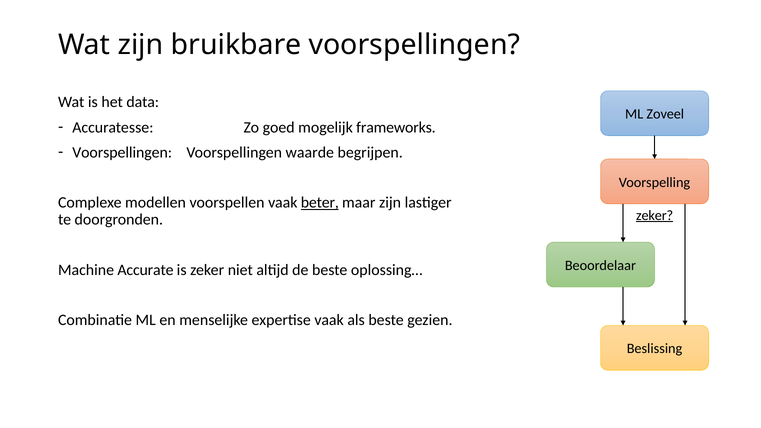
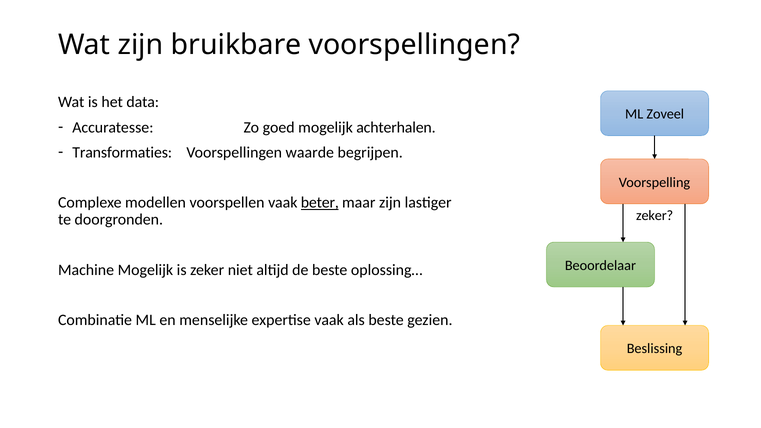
frameworks: frameworks -> achterhalen
Voorspellingen at (122, 152): Voorspellingen -> Transformaties
zeker at (655, 215) underline: present -> none
Machine Accurate: Accurate -> Mogelijk
